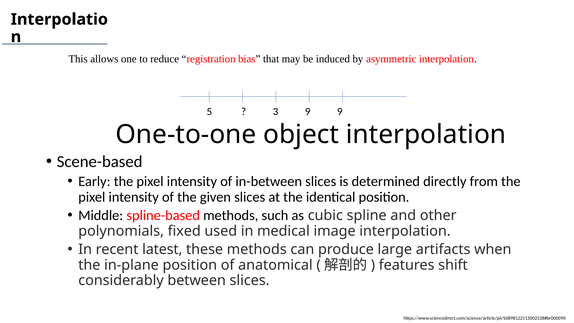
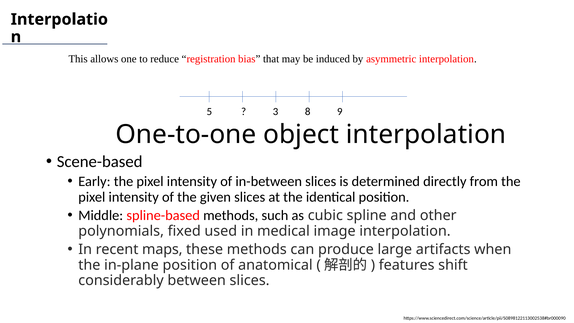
3 9: 9 -> 8
latest: latest -> maps
